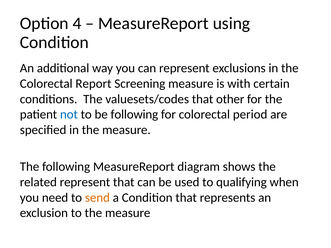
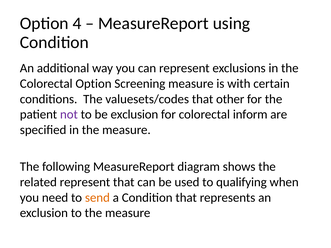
Colorectal Report: Report -> Option
not colour: blue -> purple
be following: following -> exclusion
period: period -> inform
